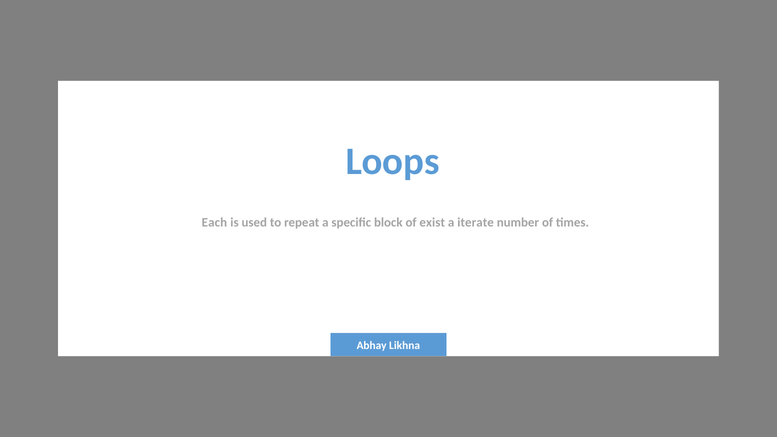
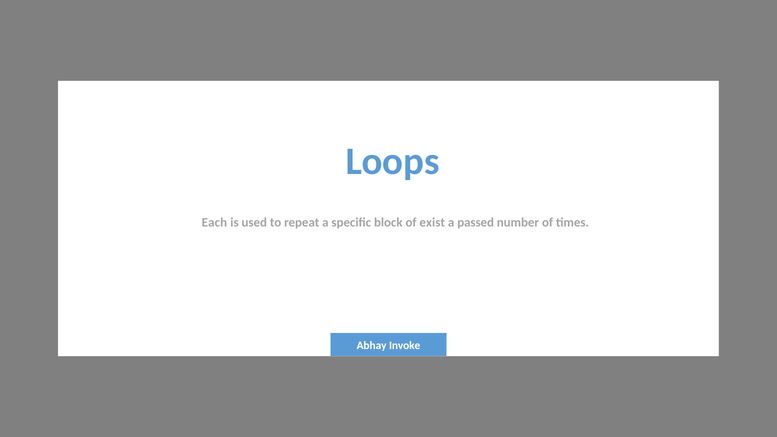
iterate: iterate -> passed
Likhna: Likhna -> Invoke
